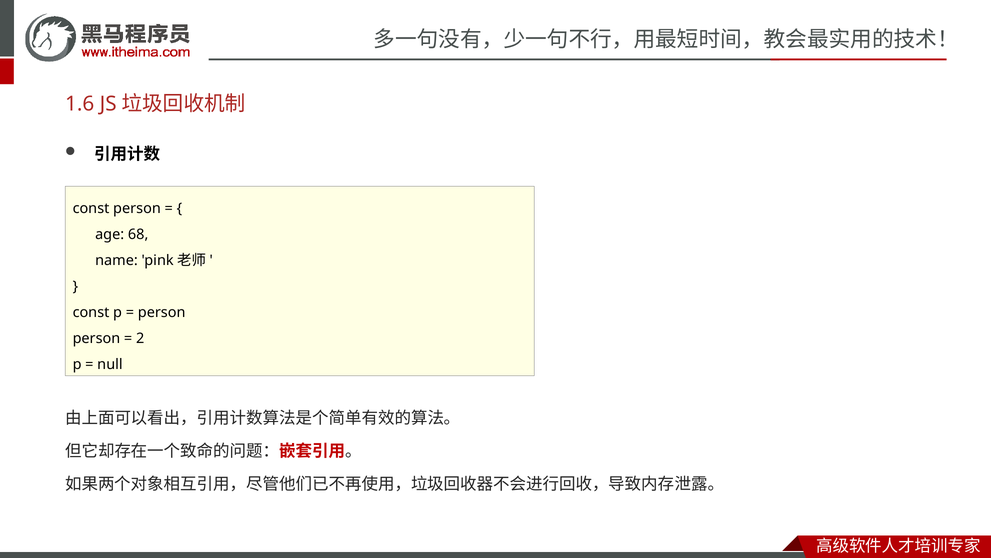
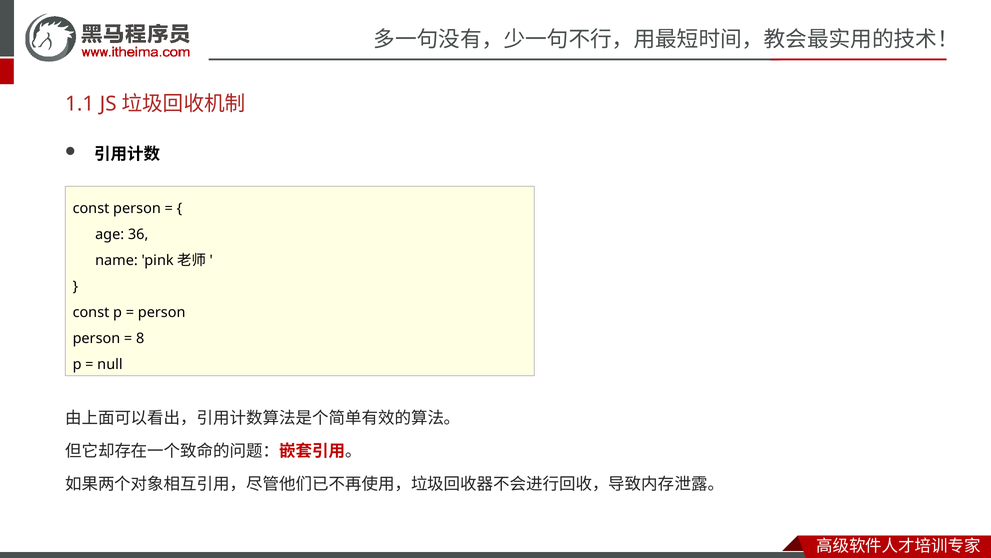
1.6: 1.6 -> 1.1
68: 68 -> 36
2: 2 -> 8
